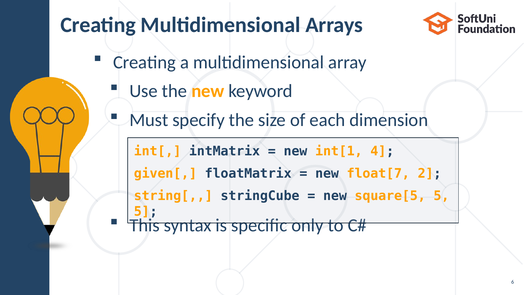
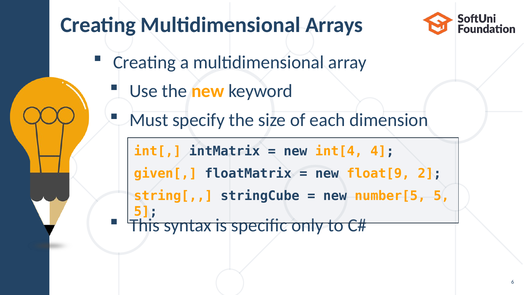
int[1: int[1 -> int[4
float[7: float[7 -> float[9
square[5: square[5 -> number[5
